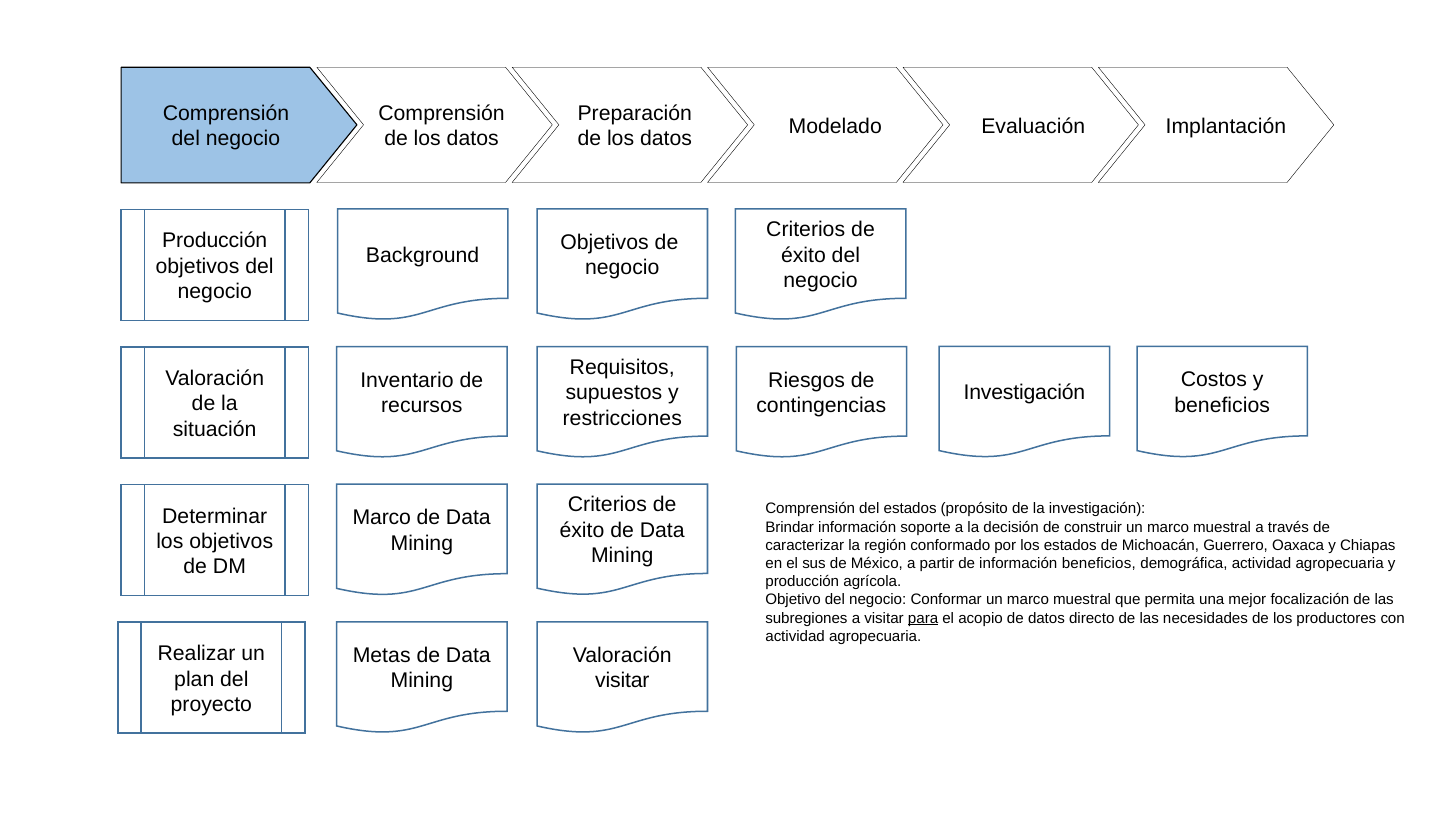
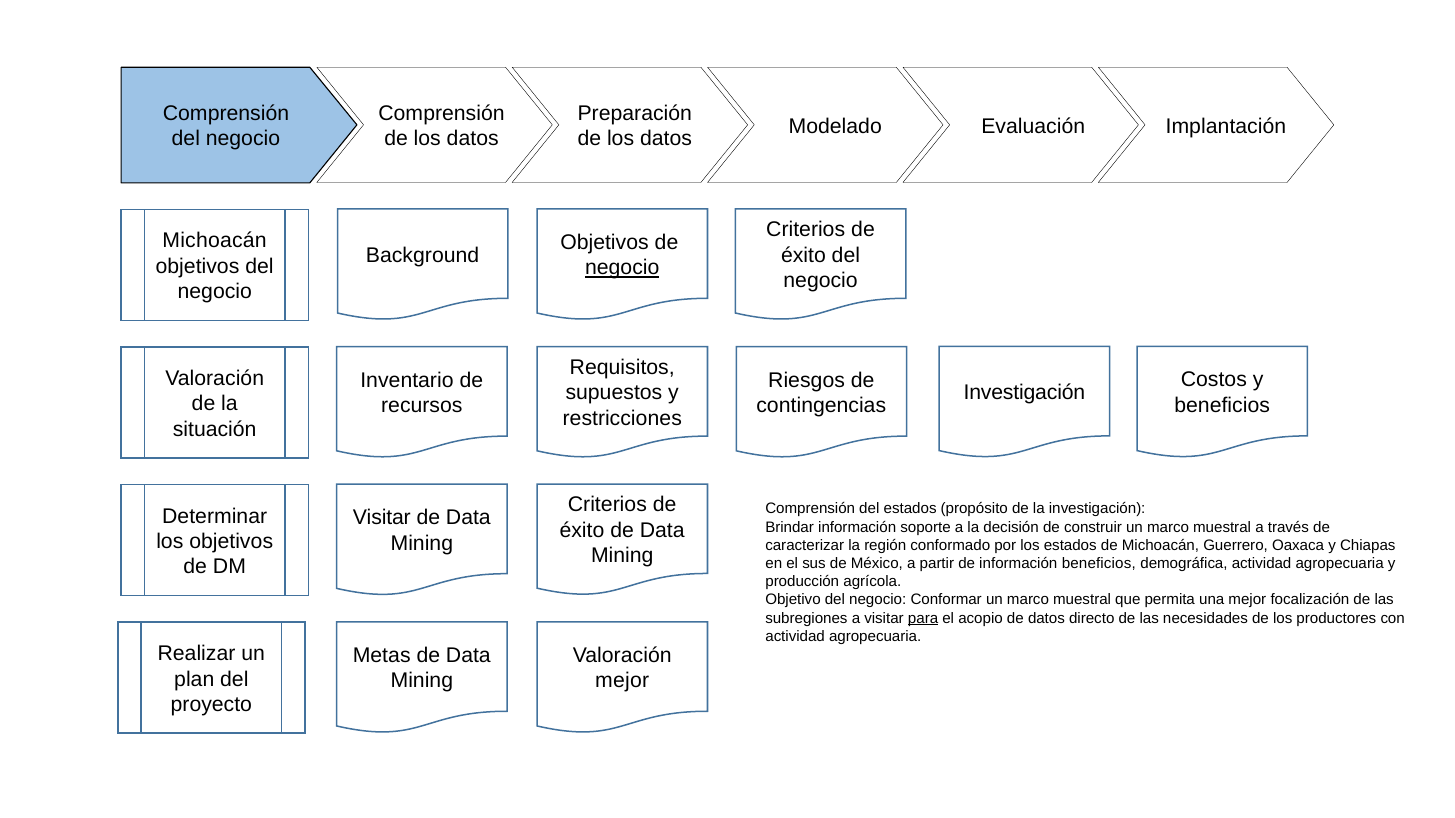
Producción at (215, 241): Producción -> Michoacán
negocio at (622, 268) underline: none -> present
Marco at (382, 518): Marco -> Visitar
visitar at (622, 681): visitar -> mejor
